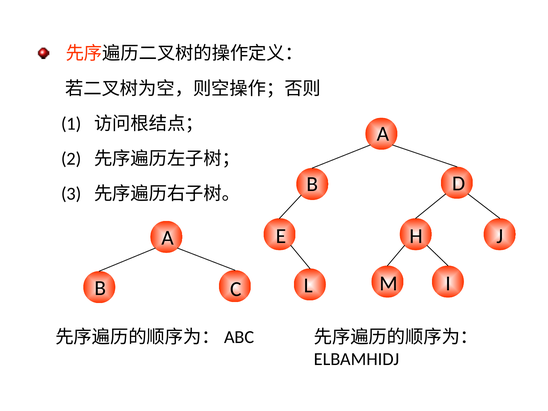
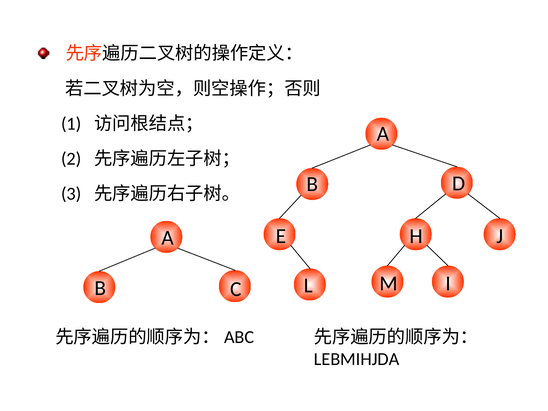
ELBAMHIDJ: ELBAMHIDJ -> LEBMIHJDA
